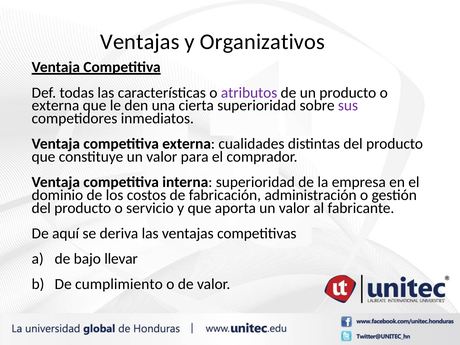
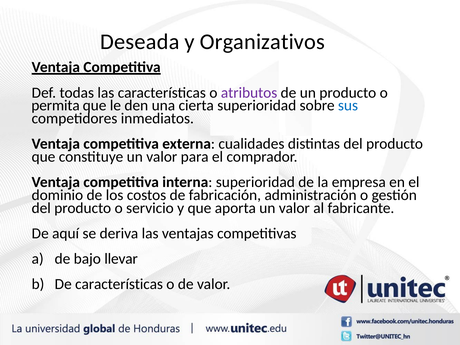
Ventajas at (140, 42): Ventajas -> Deseada
externa at (55, 106): externa -> permita
sus colour: purple -> blue
De cumplimiento: cumplimiento -> características
